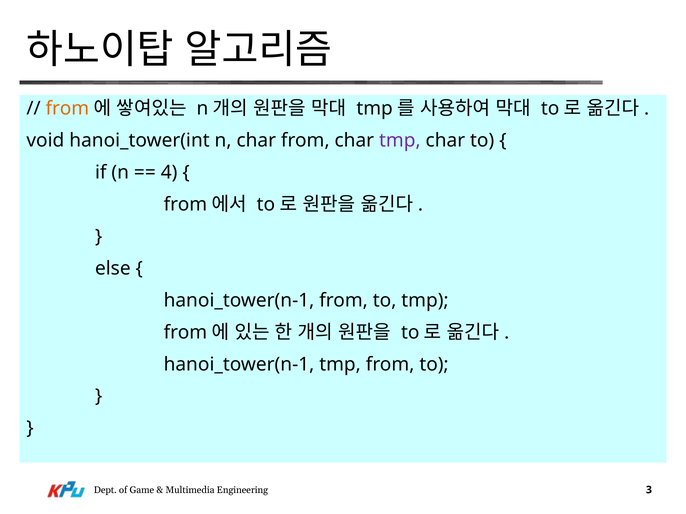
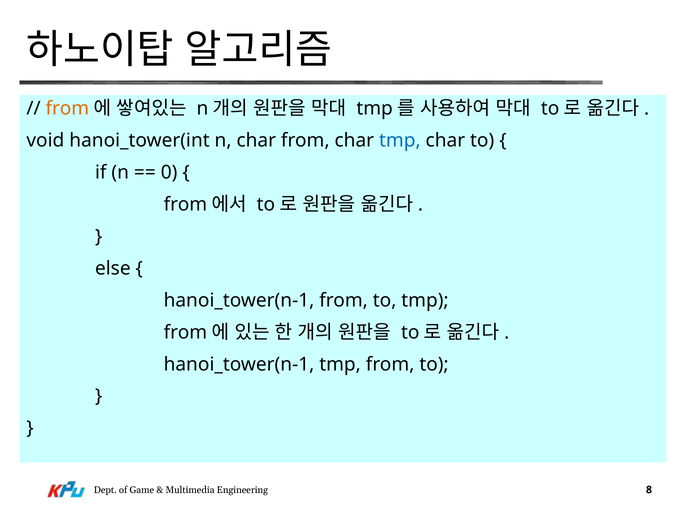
tmp at (400, 141) colour: purple -> blue
4: 4 -> 0
3: 3 -> 8
